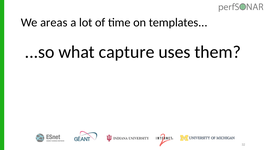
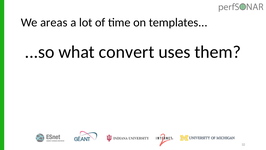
capture: capture -> convert
